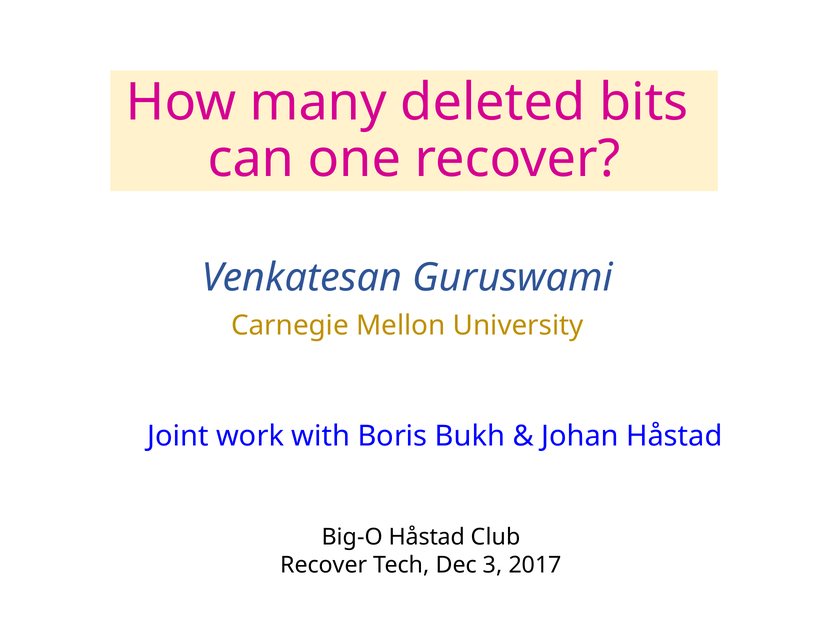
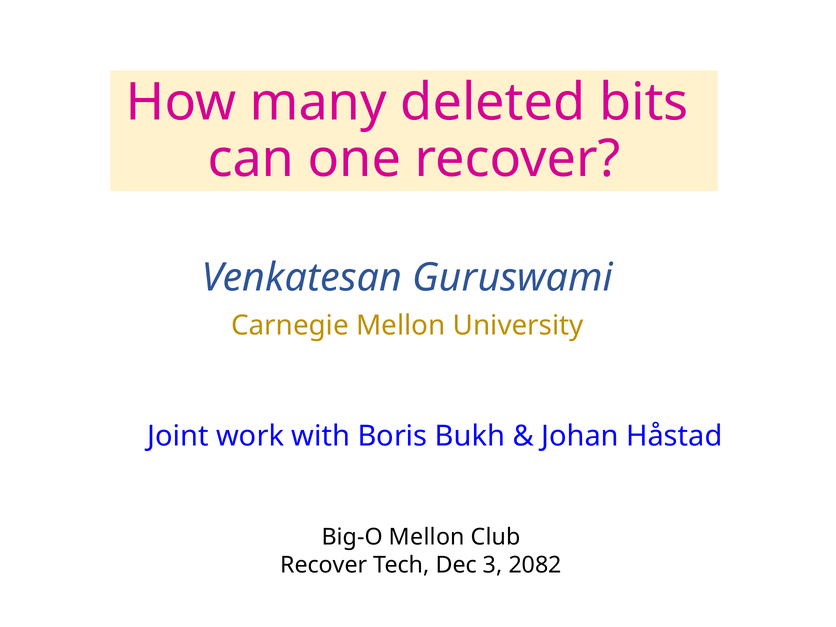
Big-O Håstad: Håstad -> Mellon
2017: 2017 -> 2082
